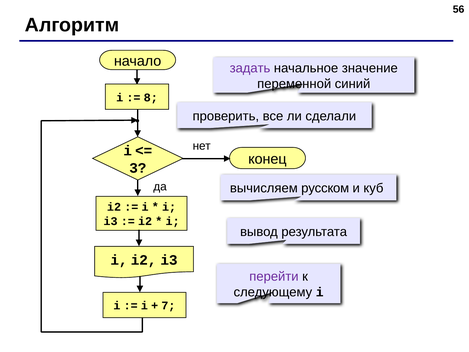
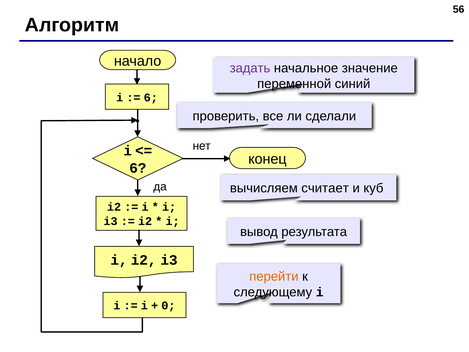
8 at (151, 97): 8 -> 6
3 at (138, 168): 3 -> 6
русском: русском -> считает
перейти colour: purple -> orange
7: 7 -> 0
